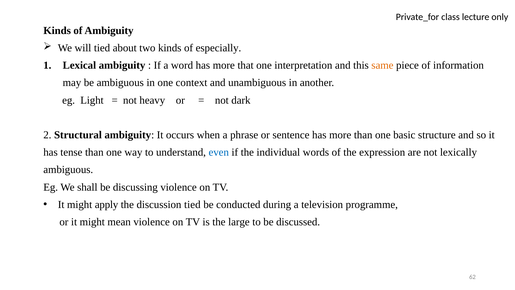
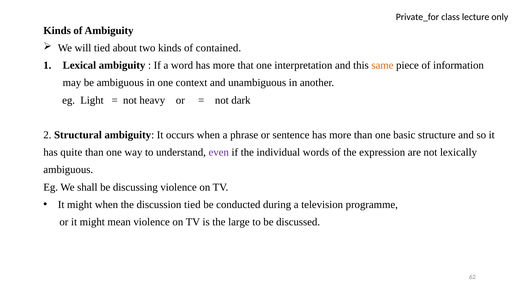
especially: especially -> contained
tense: tense -> quite
even colour: blue -> purple
might apply: apply -> when
